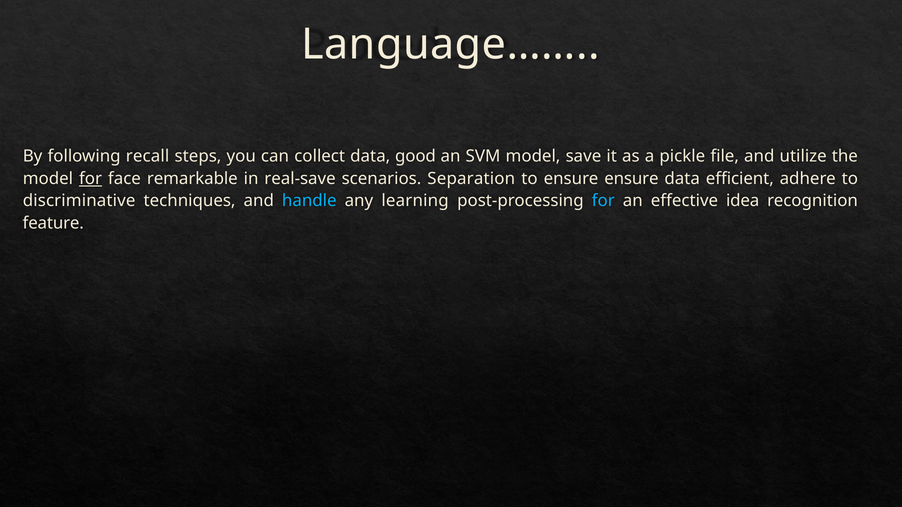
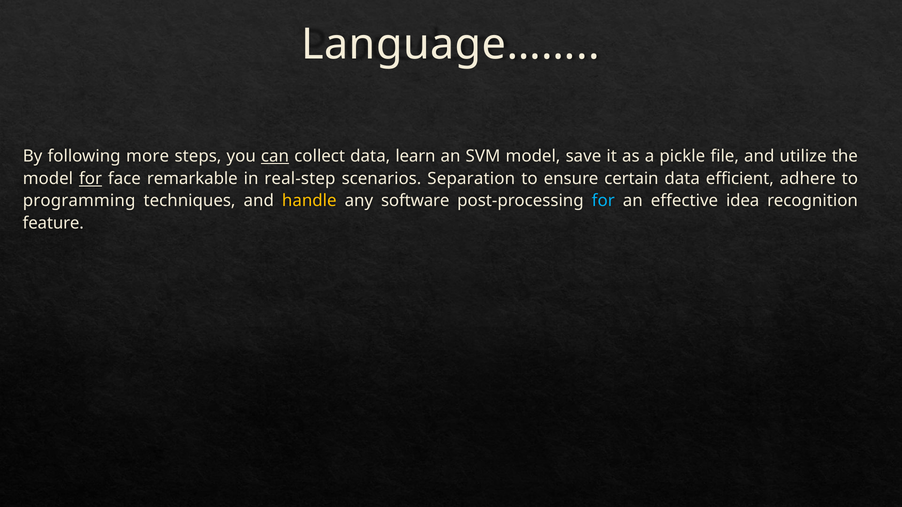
recall: recall -> more
can underline: none -> present
good: good -> learn
real-save: real-save -> real-step
ensure ensure: ensure -> certain
discriminative: discriminative -> programming
handle colour: light blue -> yellow
learning: learning -> software
